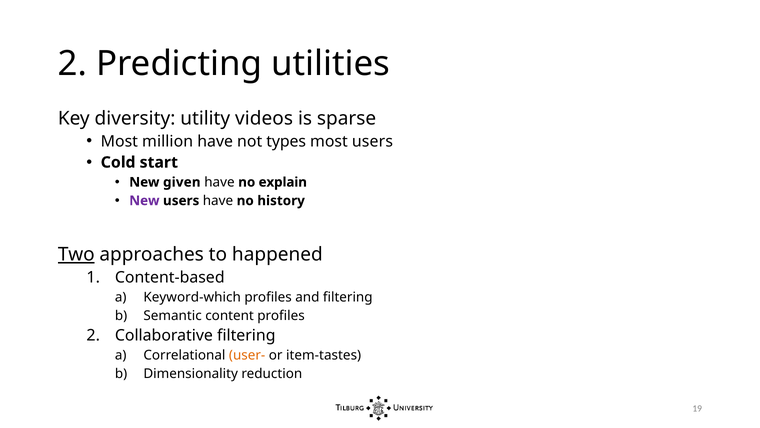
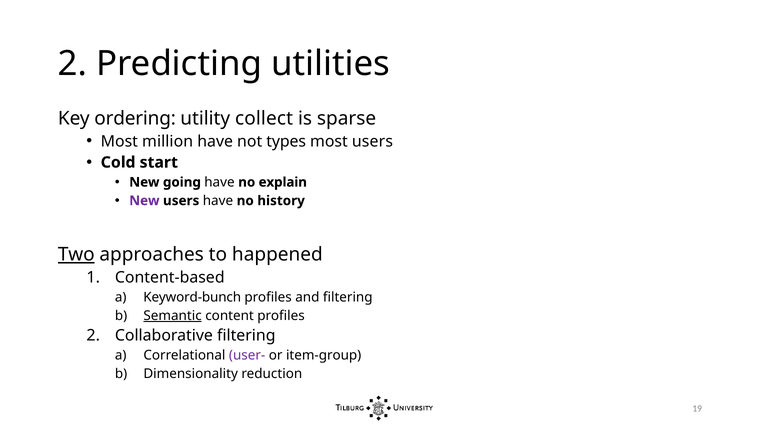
diversity: diversity -> ordering
videos: videos -> collect
given: given -> going
Keyword-which: Keyword-which -> Keyword-bunch
Semantic underline: none -> present
user- colour: orange -> purple
item-tastes: item-tastes -> item-group
